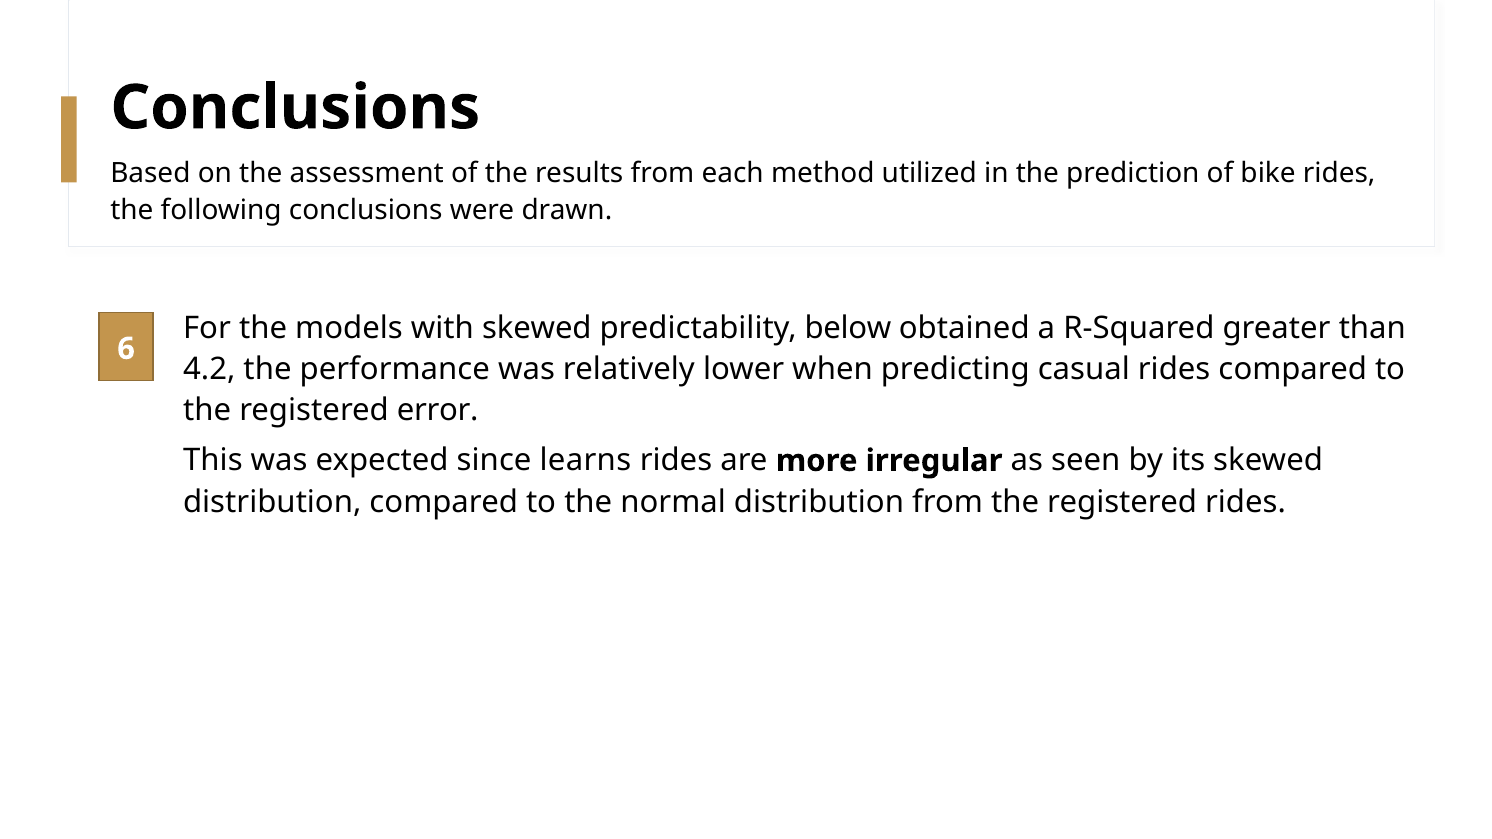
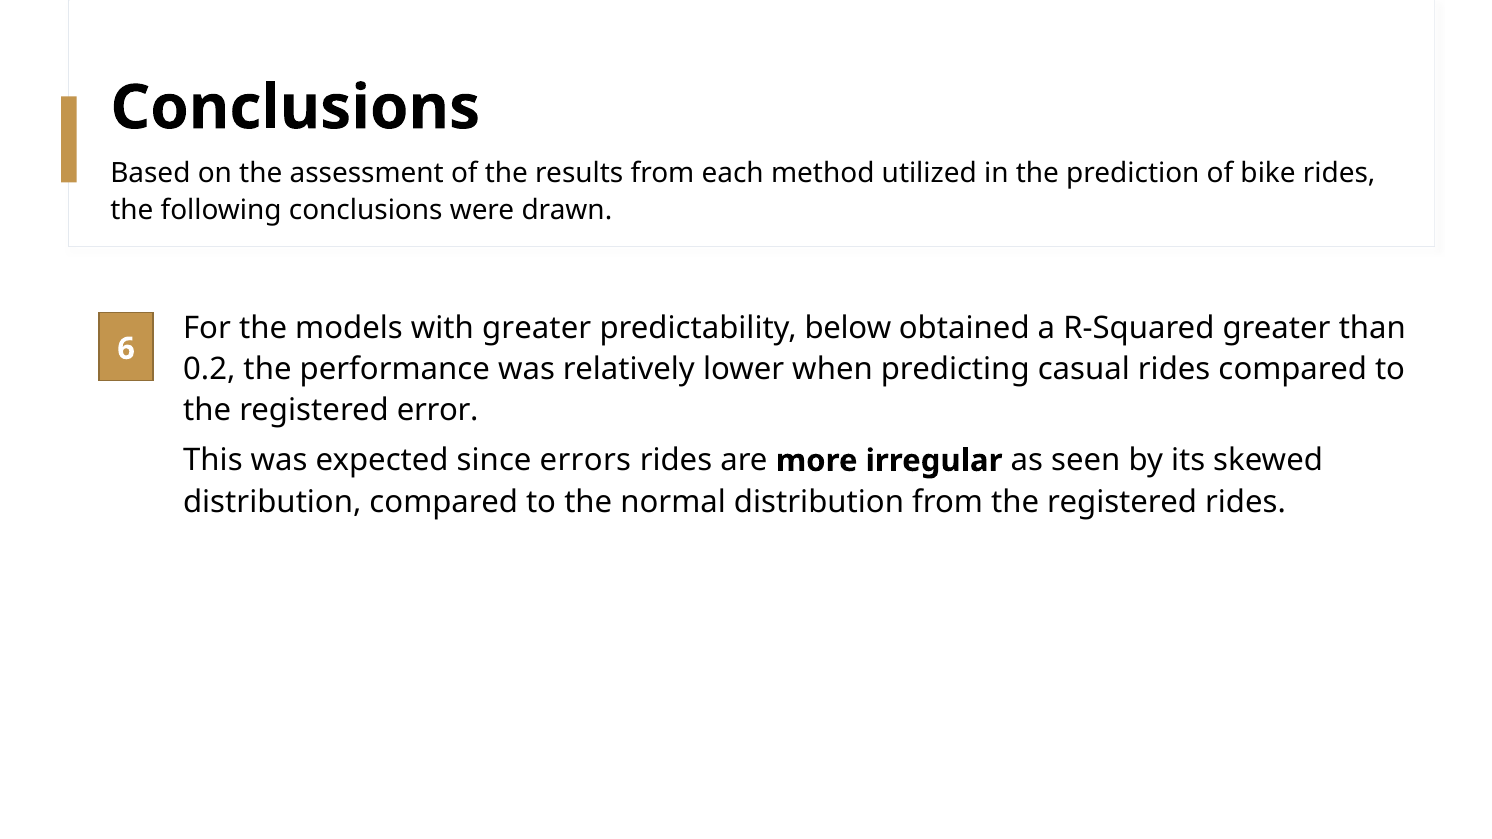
with skewed: skewed -> greater
4.2: 4.2 -> 0.2
learns: learns -> errors
